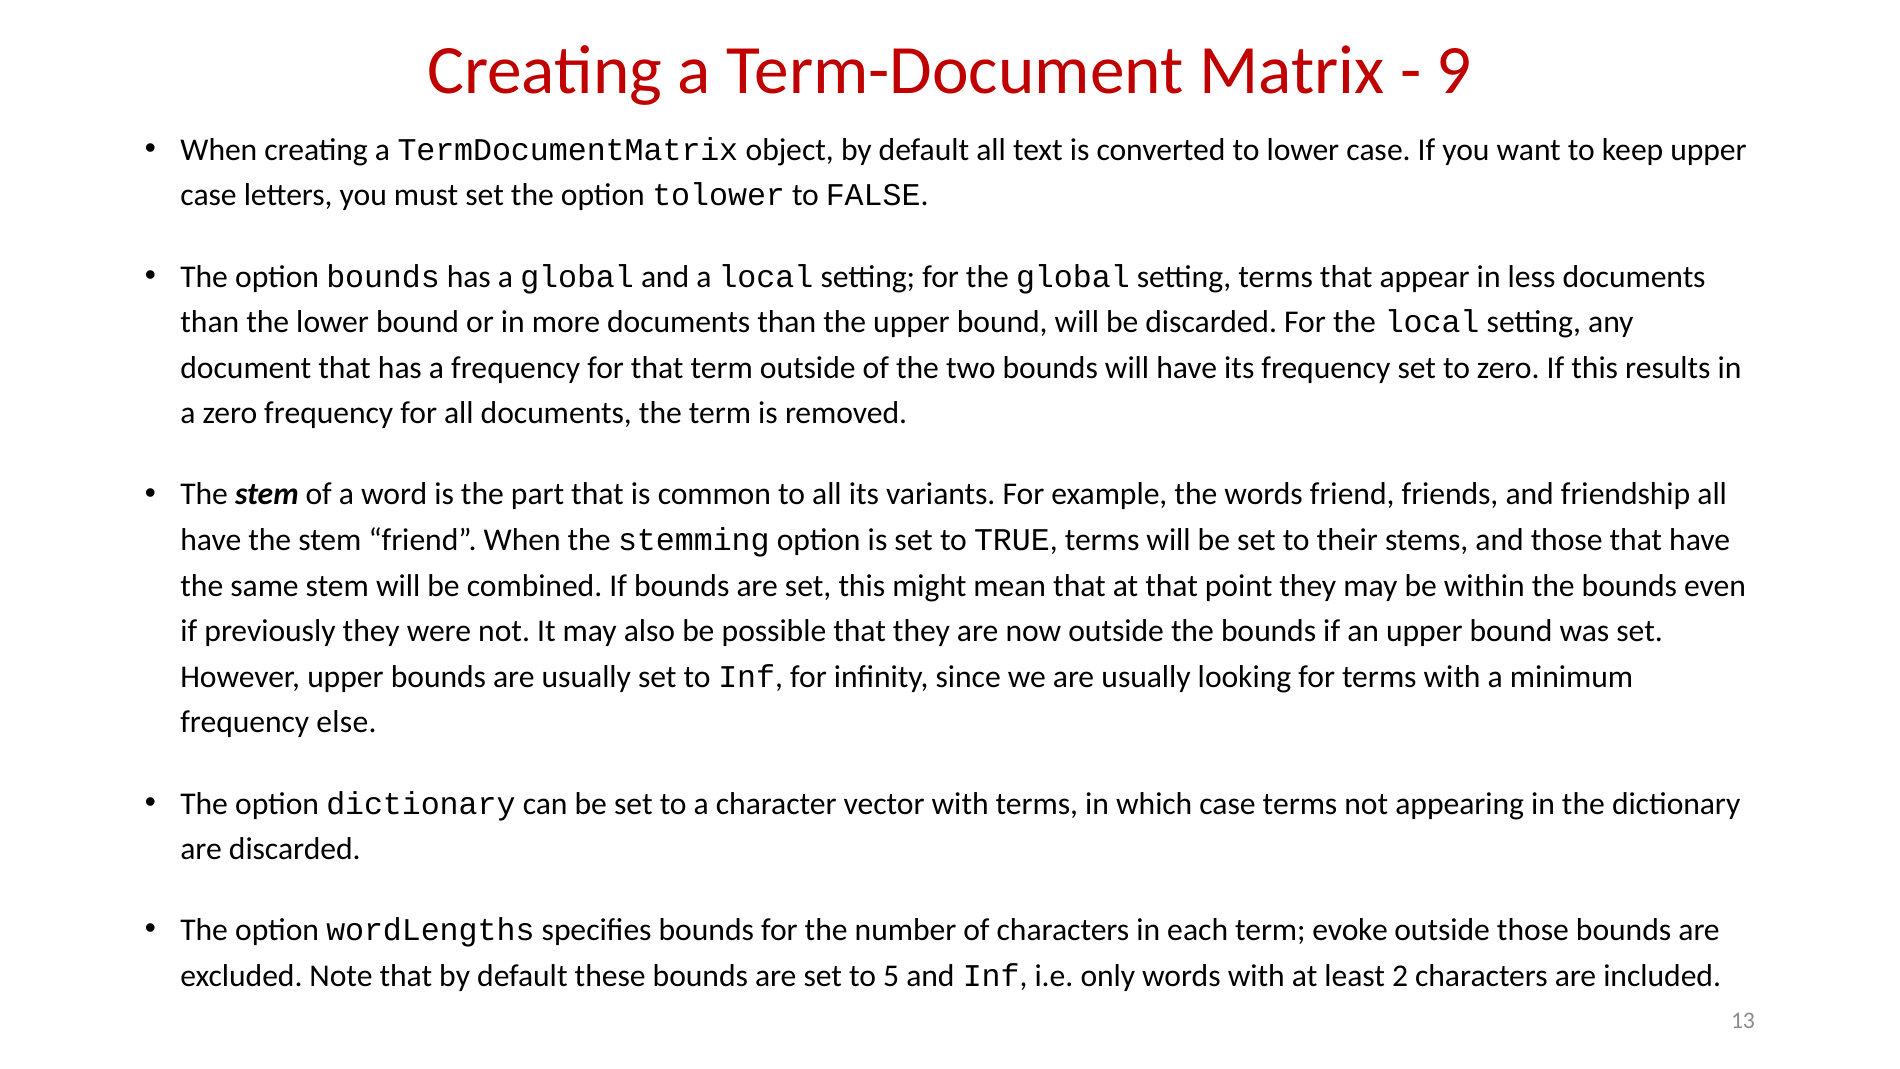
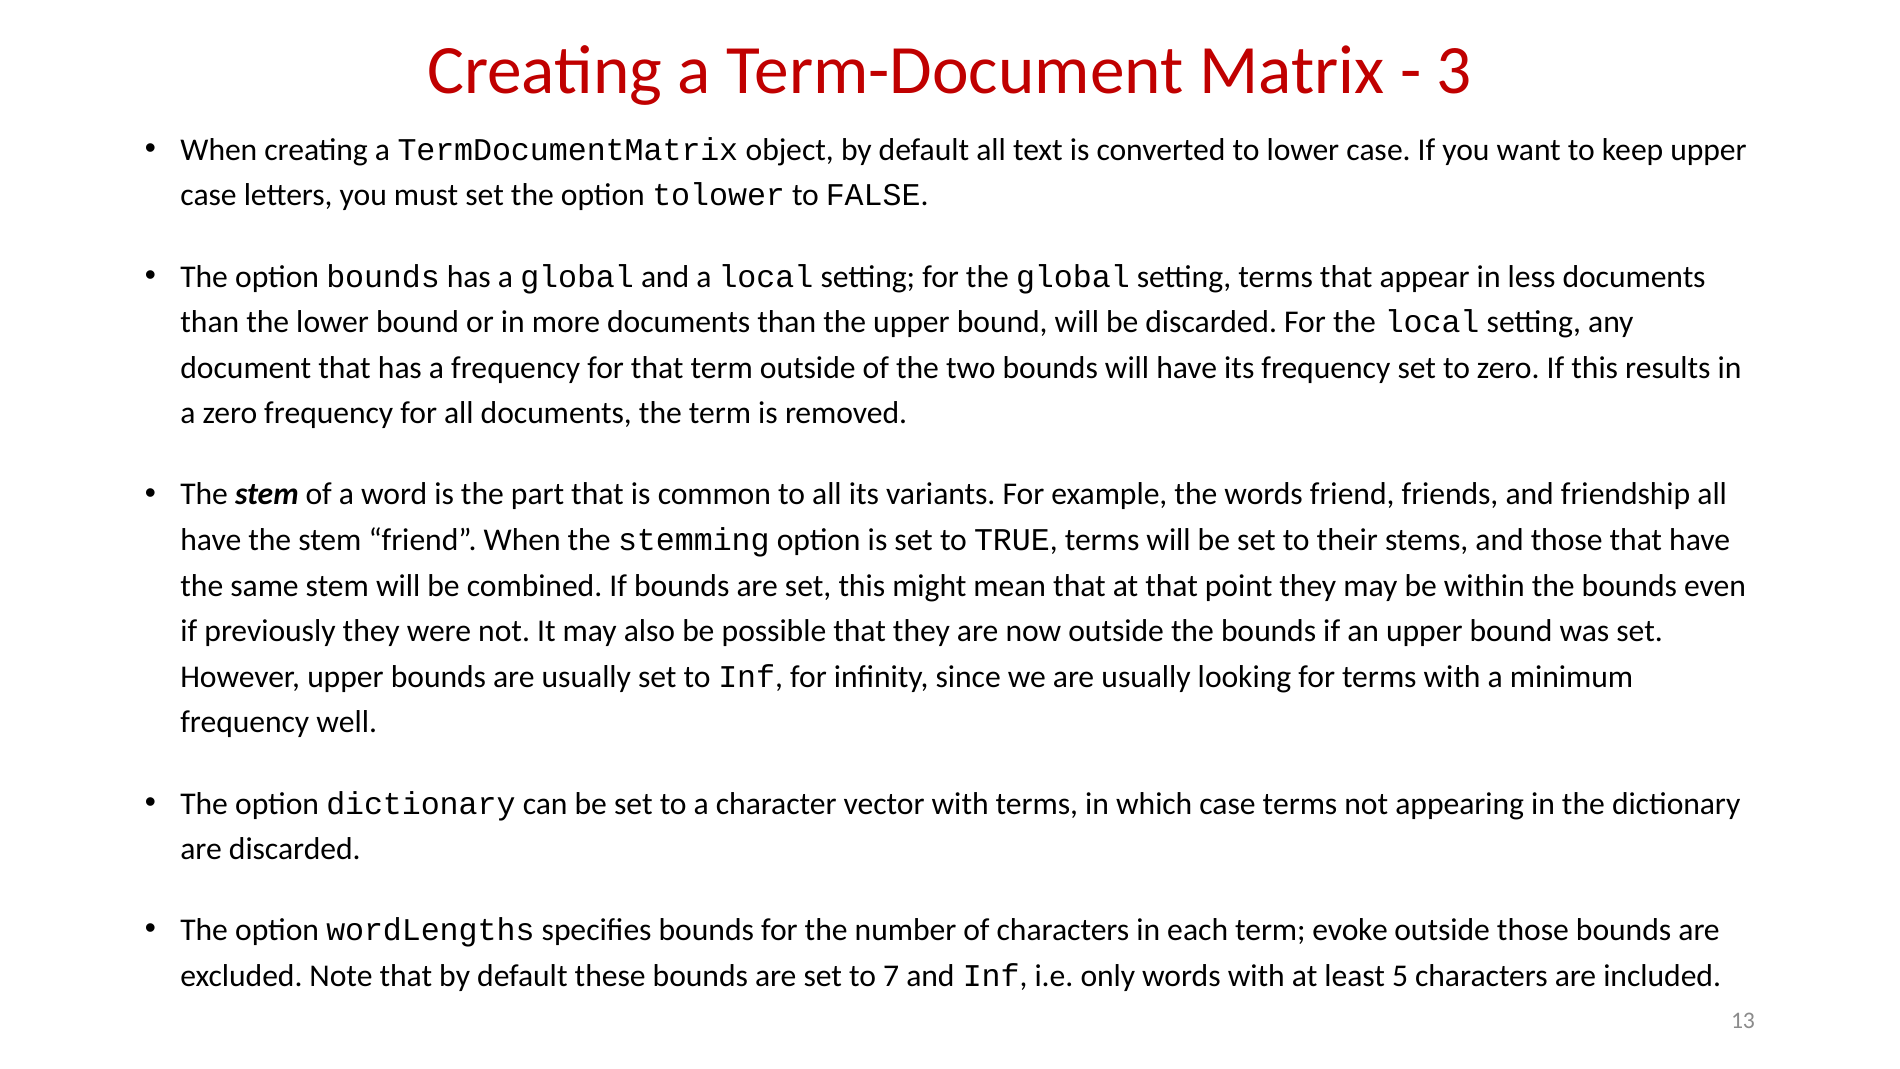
9: 9 -> 3
else: else -> well
5: 5 -> 7
2: 2 -> 5
